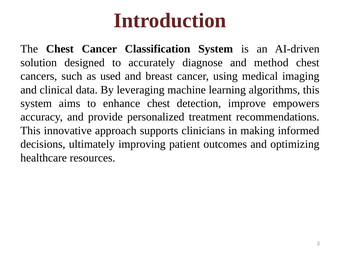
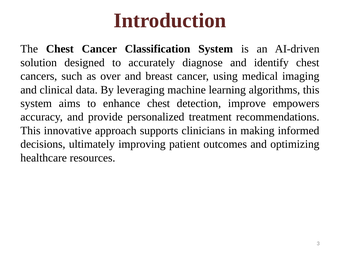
method: method -> identify
used: used -> over
